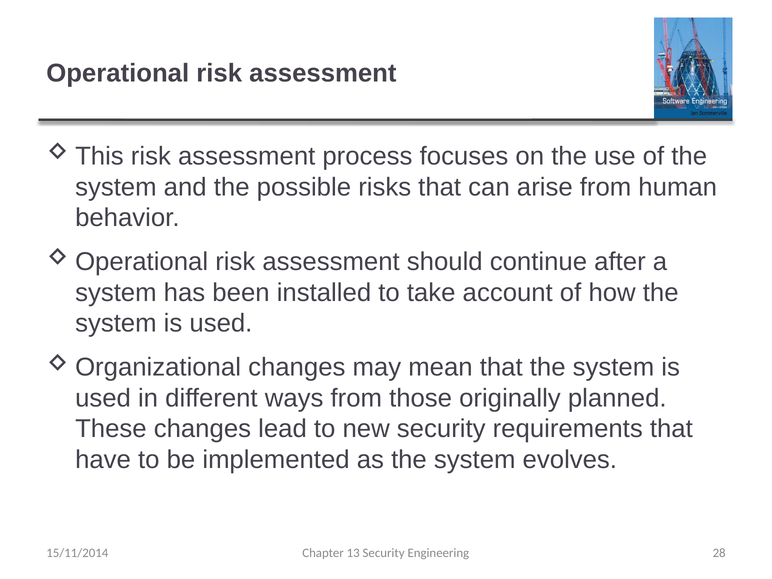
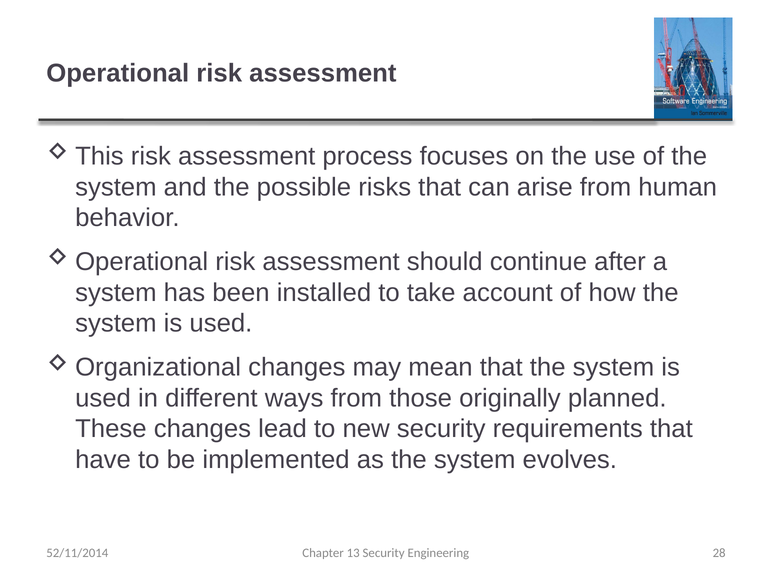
15/11/2014: 15/11/2014 -> 52/11/2014
